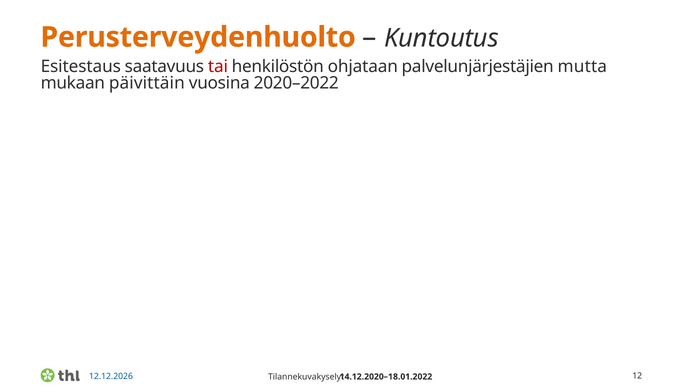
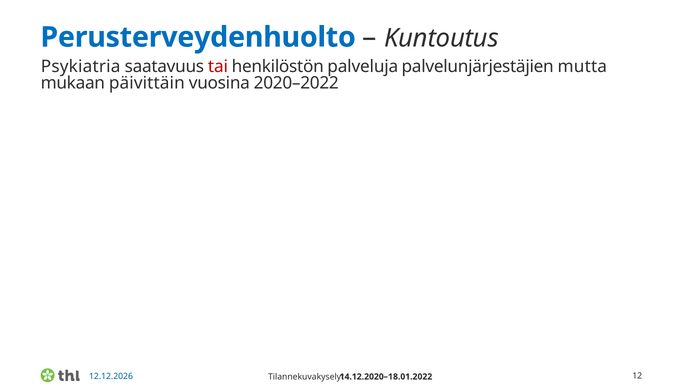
Perusterveydenhuolto colour: orange -> blue
Esitestaus: Esitestaus -> Psykiatria
ohjataan: ohjataan -> palveluja
